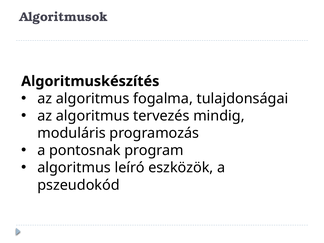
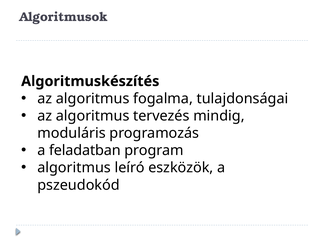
pontosnak: pontosnak -> feladatban
